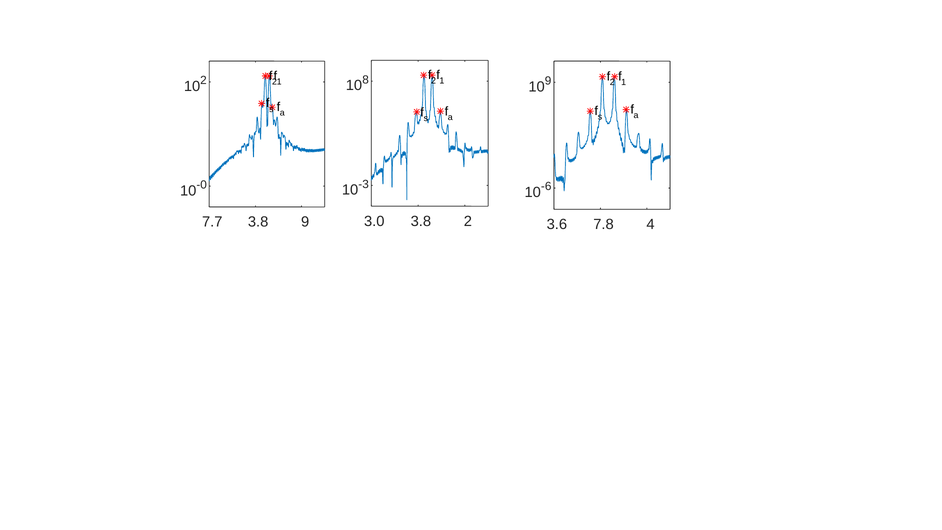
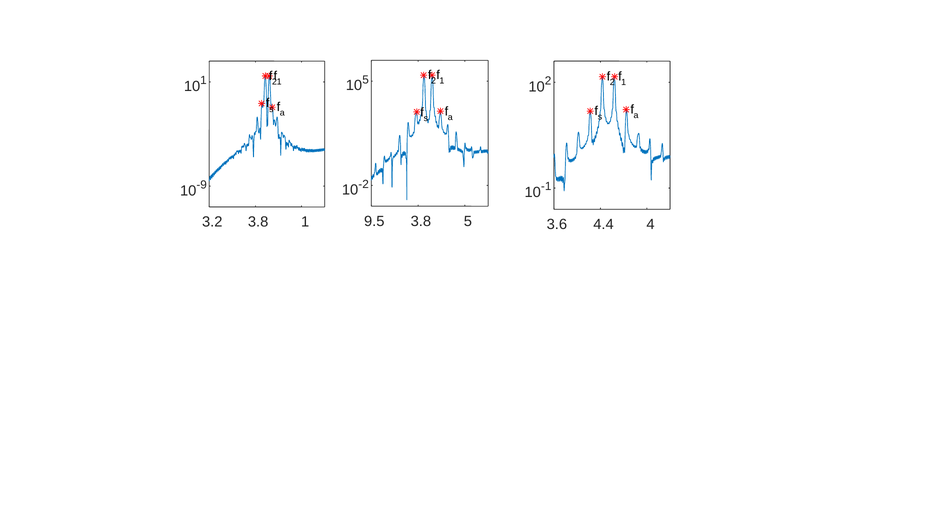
10 8: 8 -> 5
10 2: 2 -> 1
10 9: 9 -> 2
-3: -3 -> -2
-0: -0 -> -9
-6: -6 -> -1
3.0: 3.0 -> 9.5
3.8 2: 2 -> 5
7.7: 7.7 -> 3.2
3.8 9: 9 -> 1
7.8: 7.8 -> 4.4
